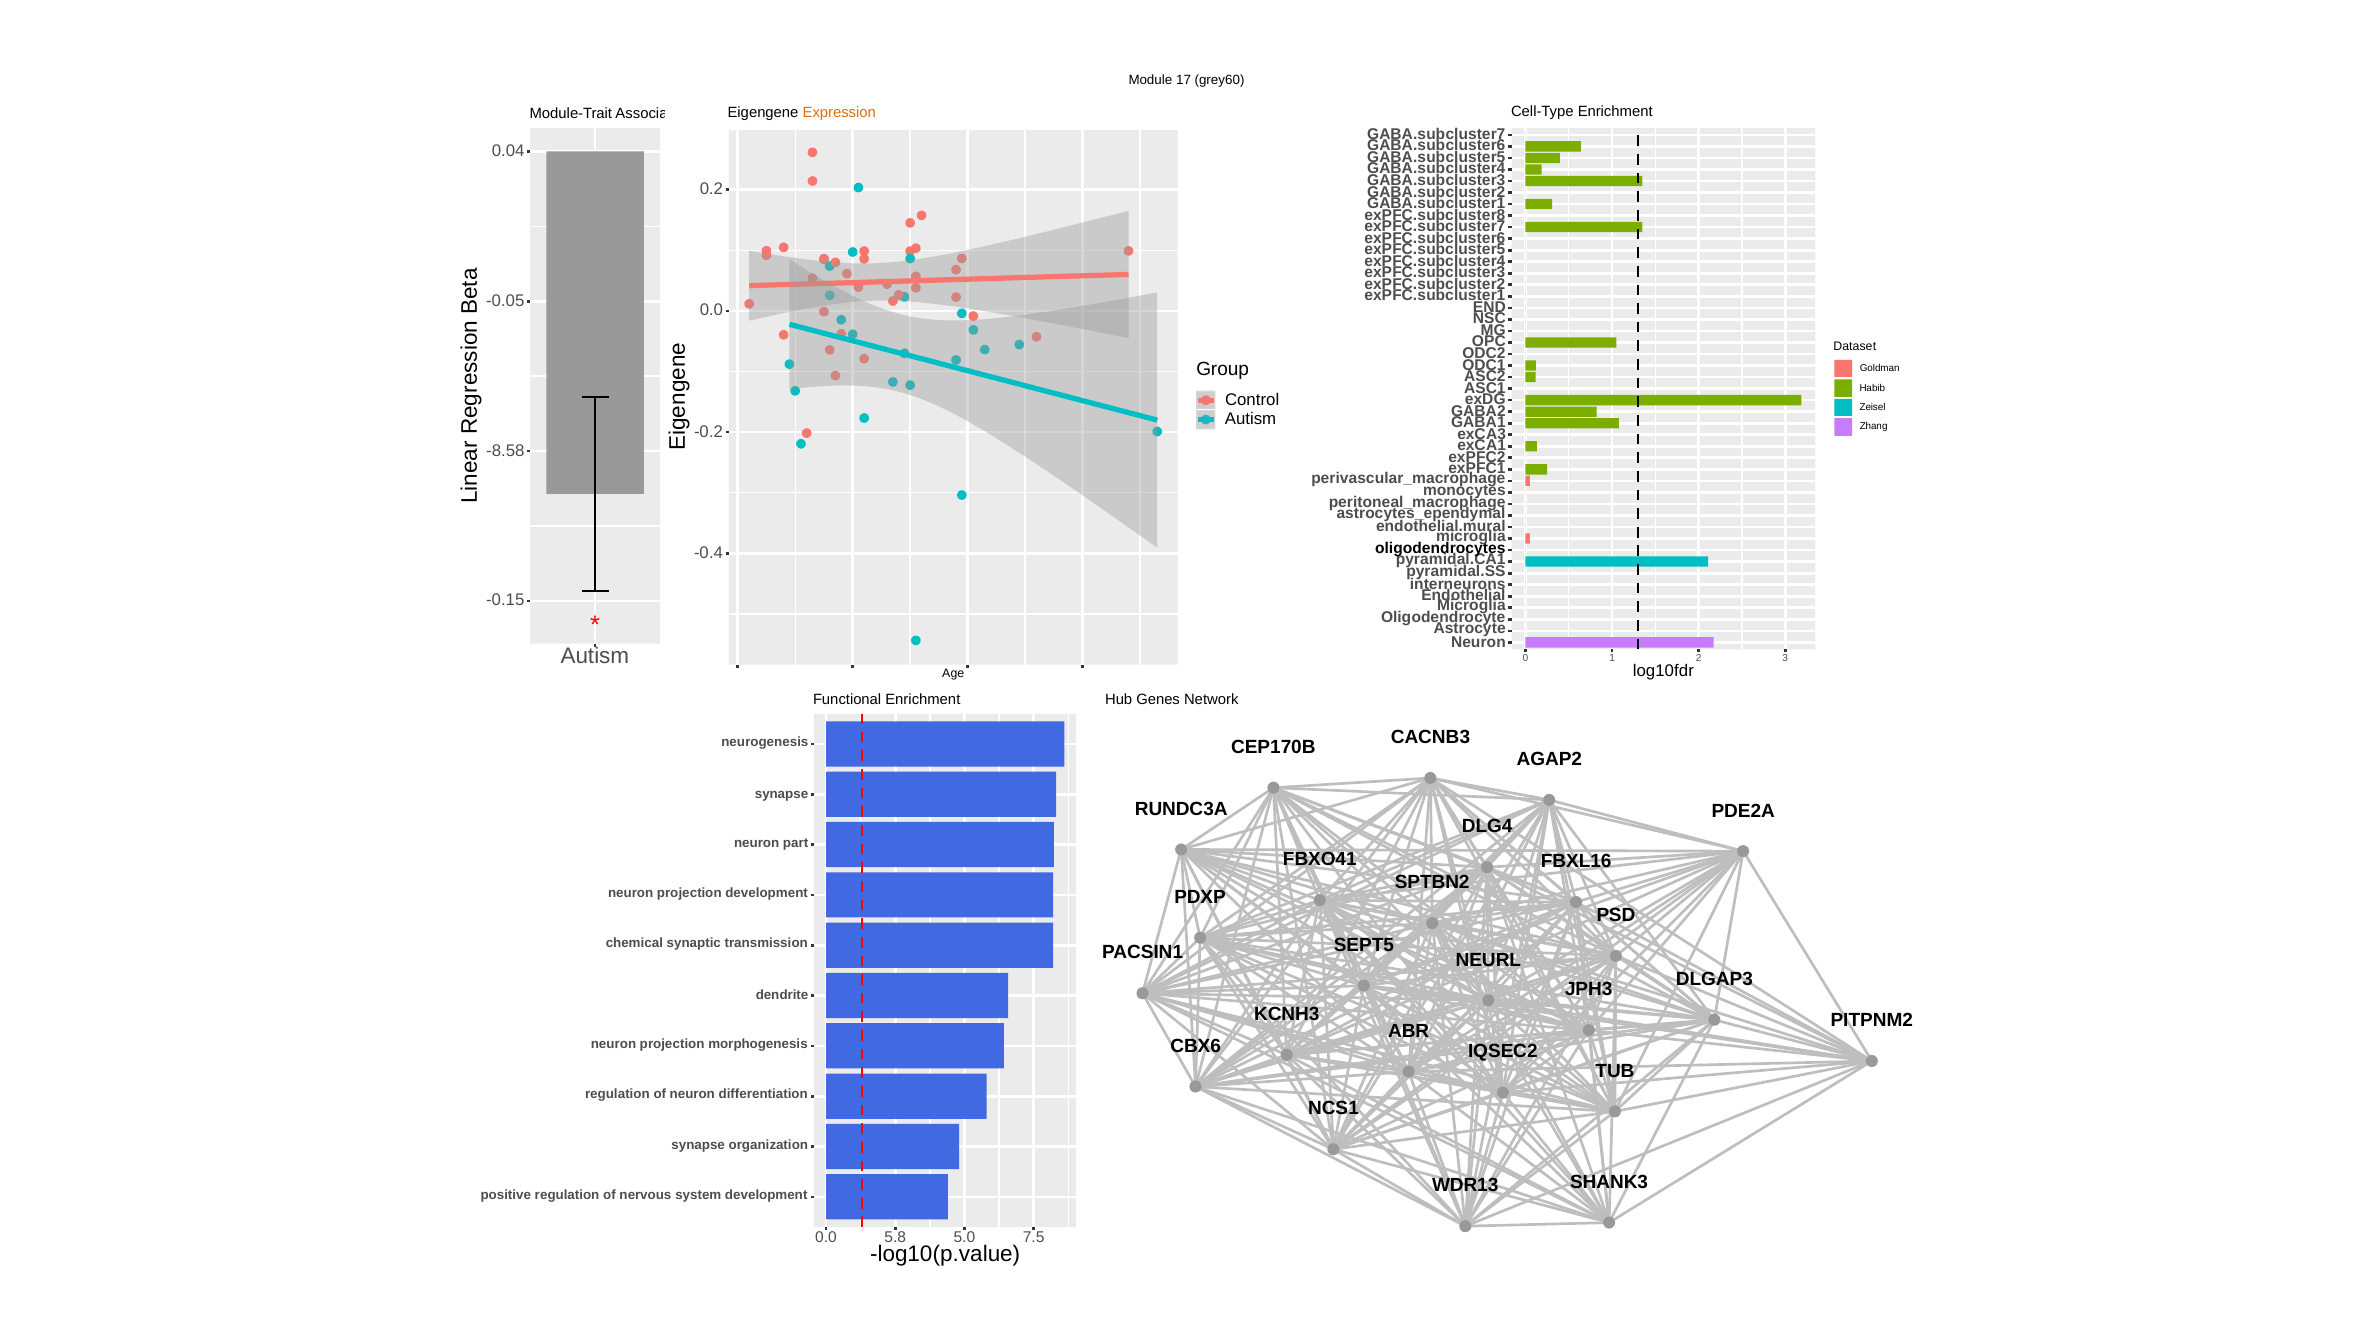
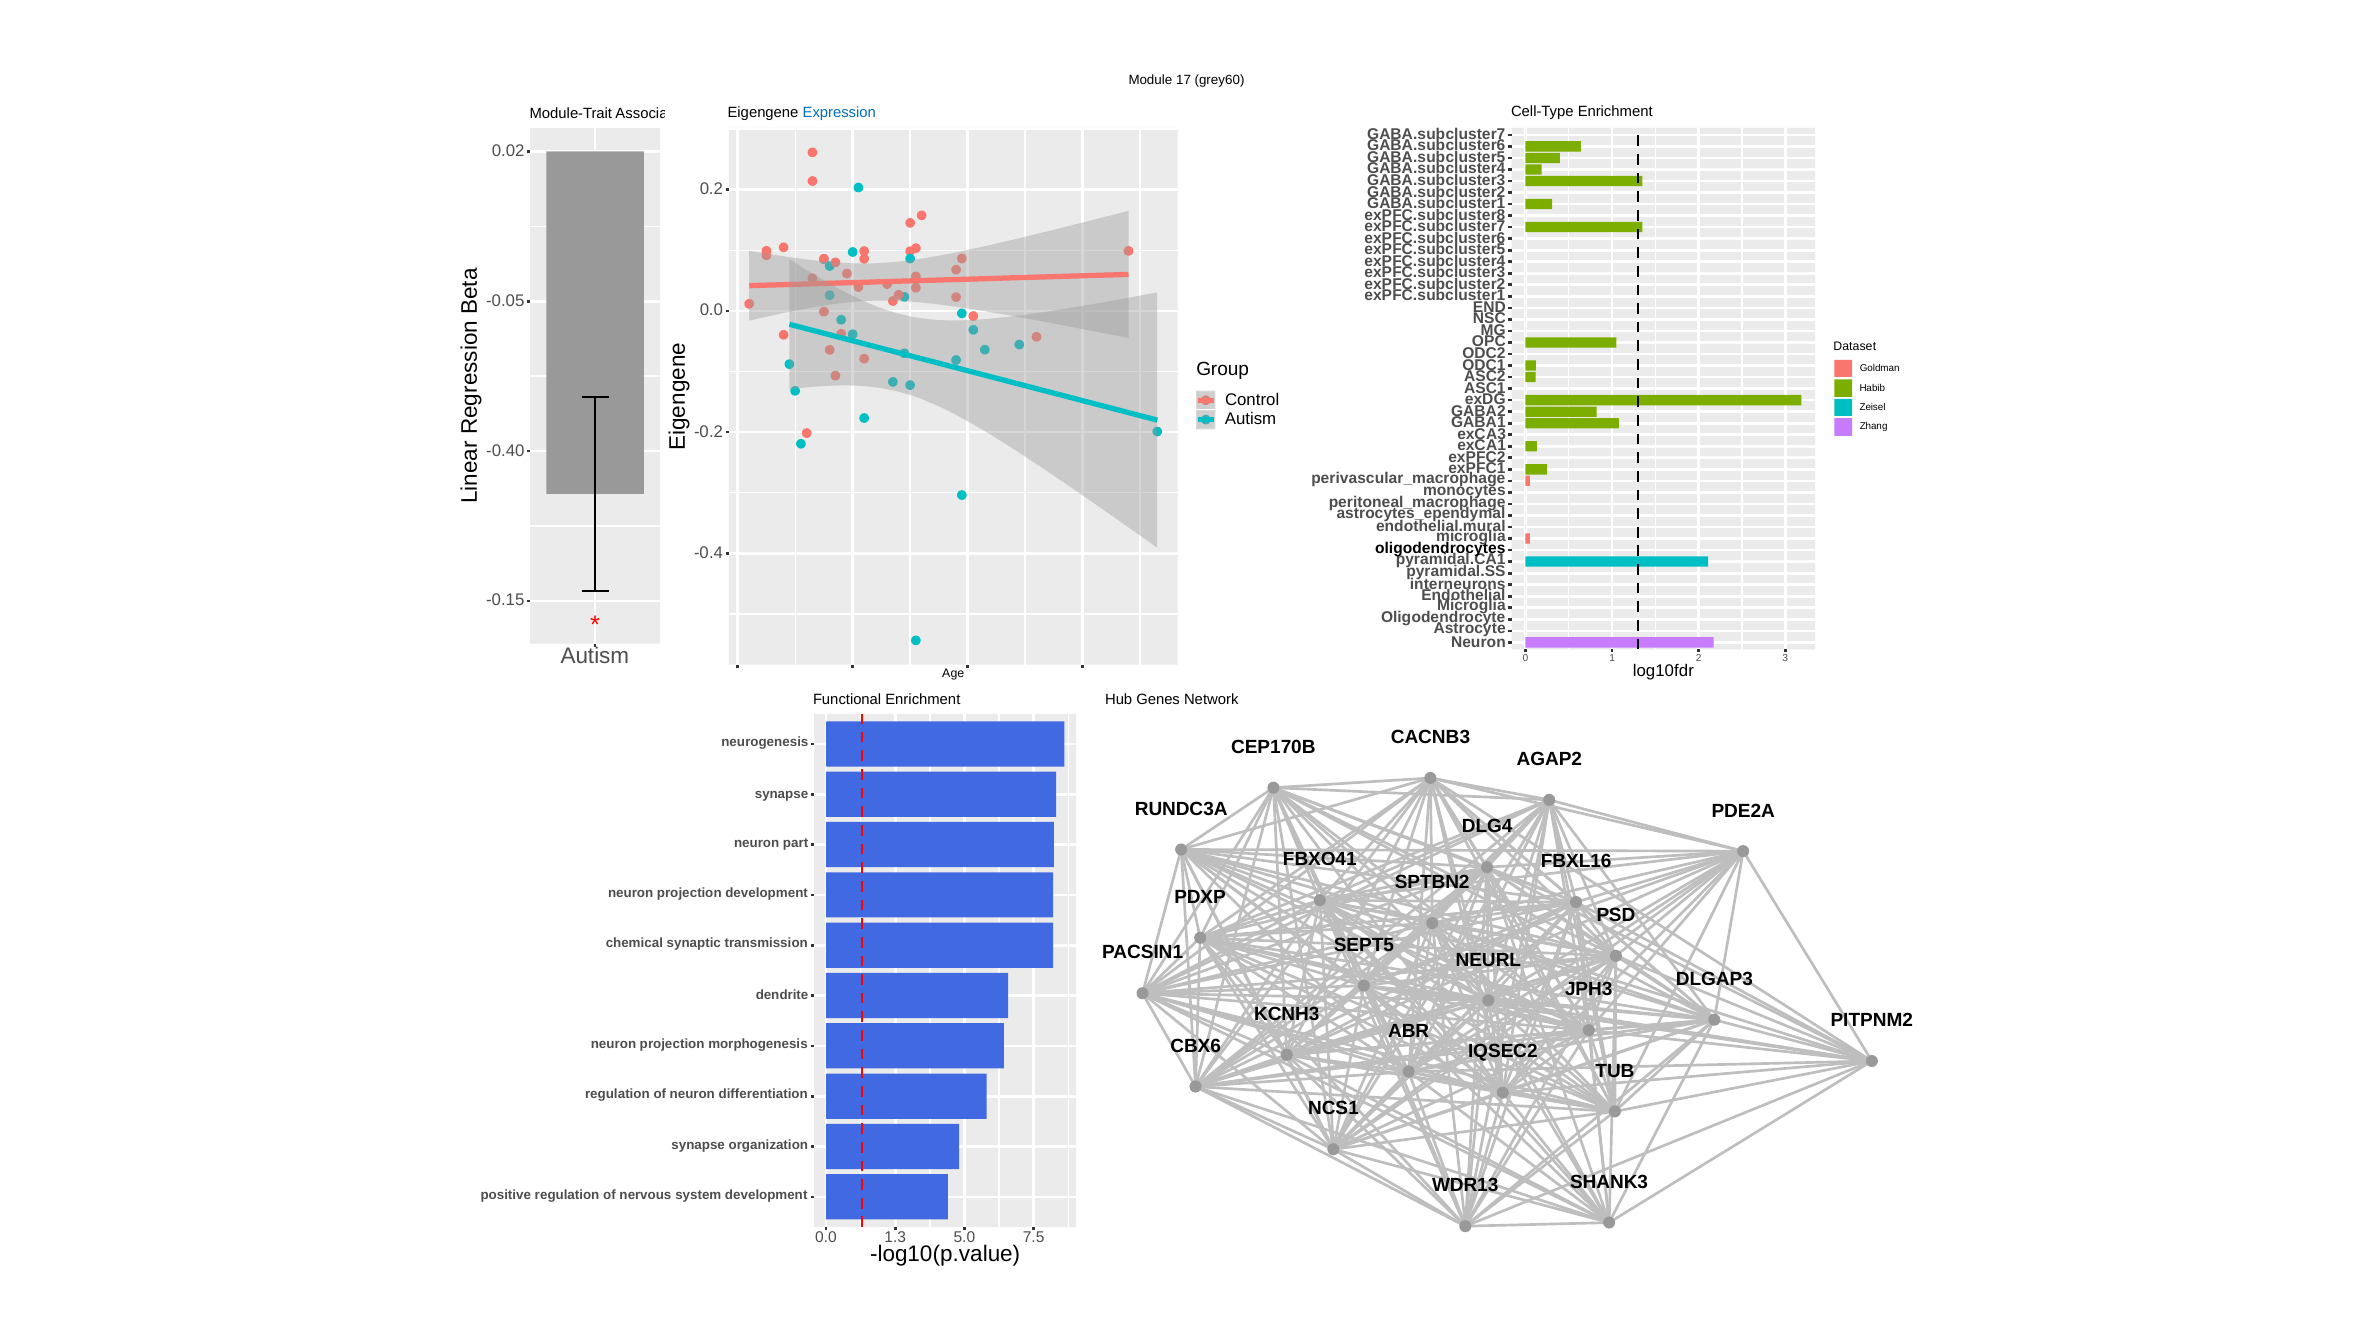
Expression colour: orange -> blue
0.04: 0.04 -> 0.02
-8.58: -8.58 -> -0.40
5.8: 5.8 -> 1.3
